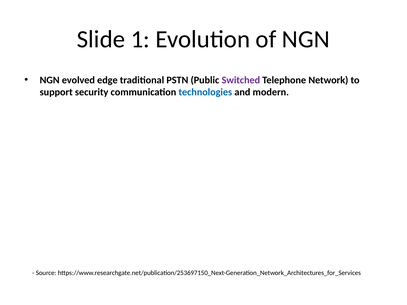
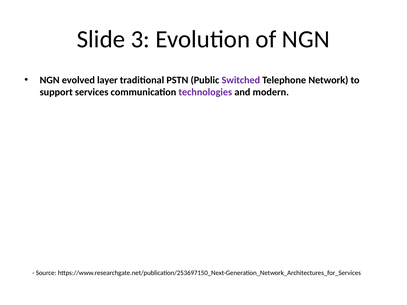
1: 1 -> 3
edge: edge -> layer
security: security -> services
technologies colour: blue -> purple
